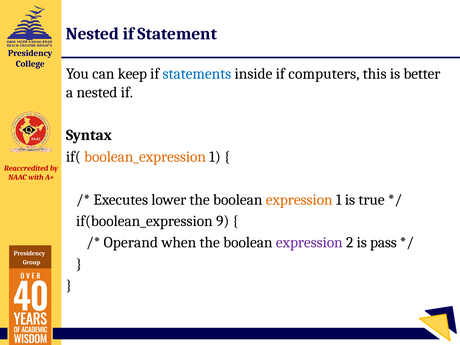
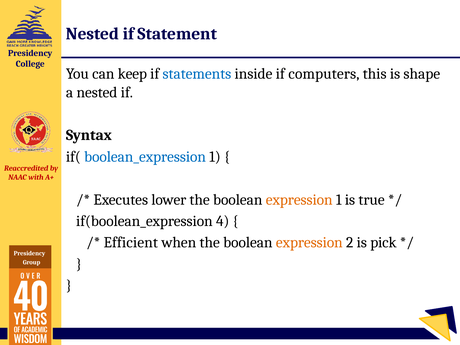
better: better -> shape
boolean_expression colour: orange -> blue
9: 9 -> 4
Operand: Operand -> Efficient
expression at (309, 243) colour: purple -> orange
pass: pass -> pick
